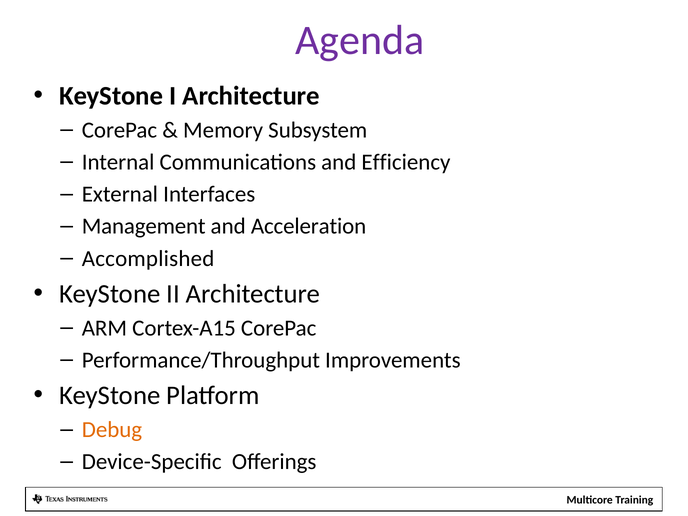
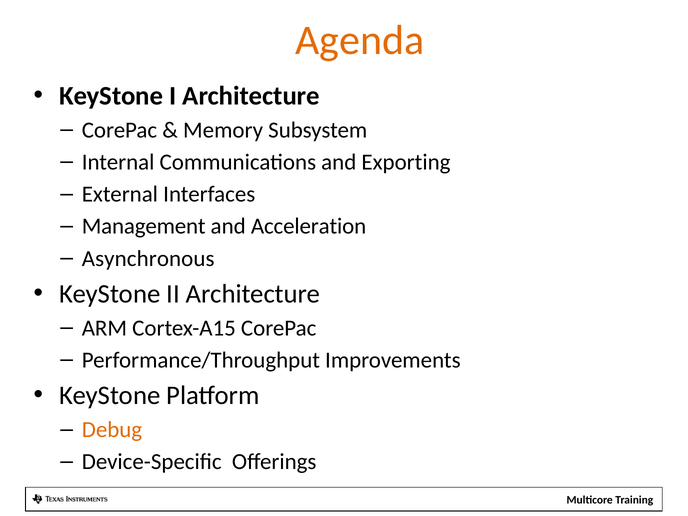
Agenda colour: purple -> orange
Efficiency: Efficiency -> Exporting
Accomplished: Accomplished -> Asynchronous
